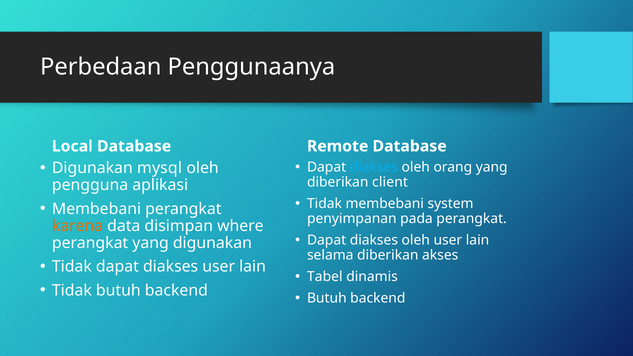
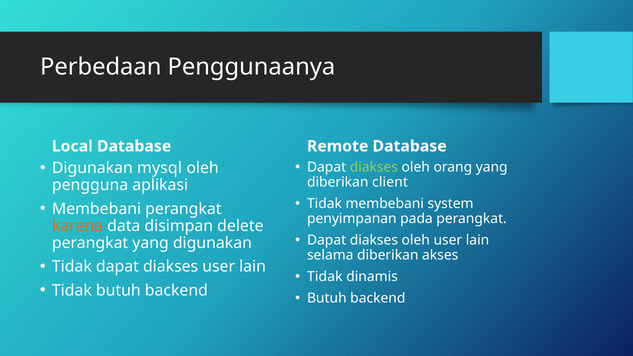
diakses at (374, 167) colour: light blue -> light green
where: where -> delete
Tabel at (325, 277): Tabel -> Tidak
